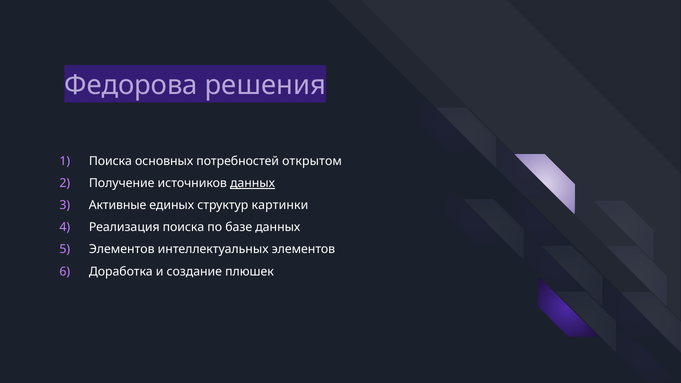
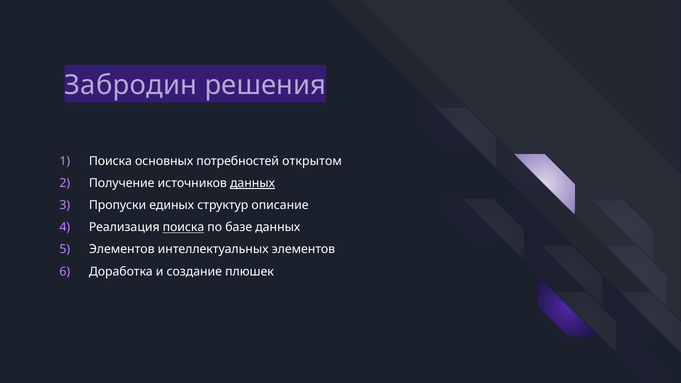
Федорова: Федорова -> Забродин
Активные: Активные -> Пропуски
картинки: картинки -> описание
поиска at (183, 227) underline: none -> present
